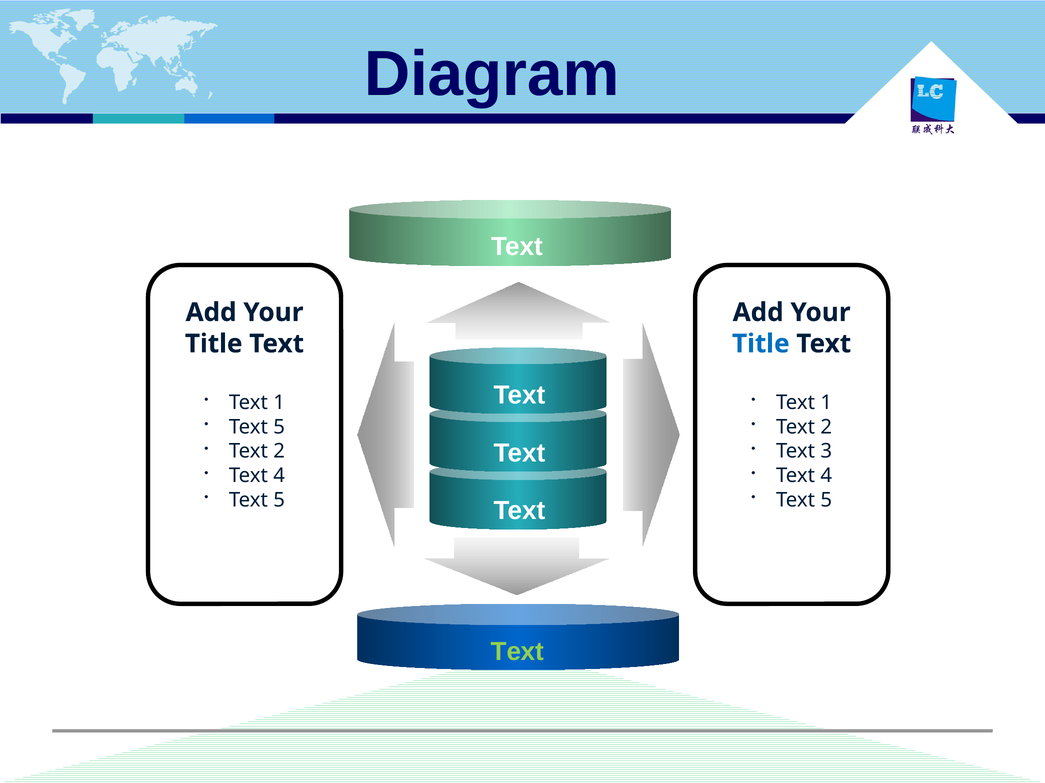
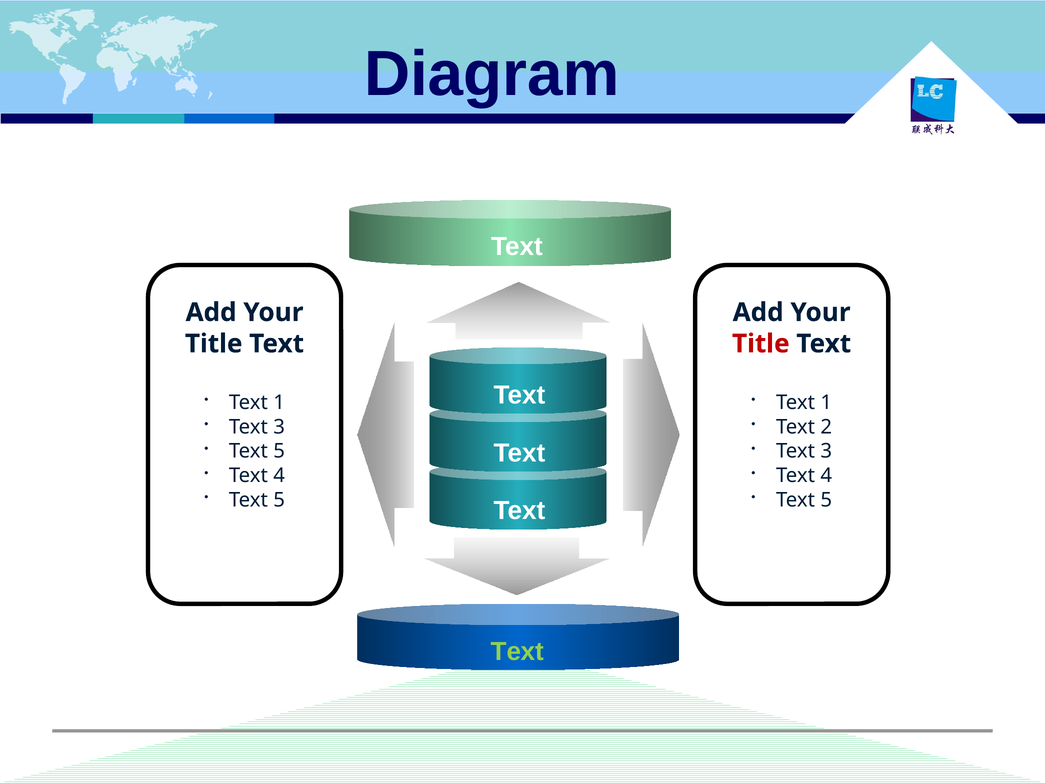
Title at (761, 344) colour: blue -> red
5 at (279, 427): 5 -> 3
2 at (279, 452): 2 -> 5
